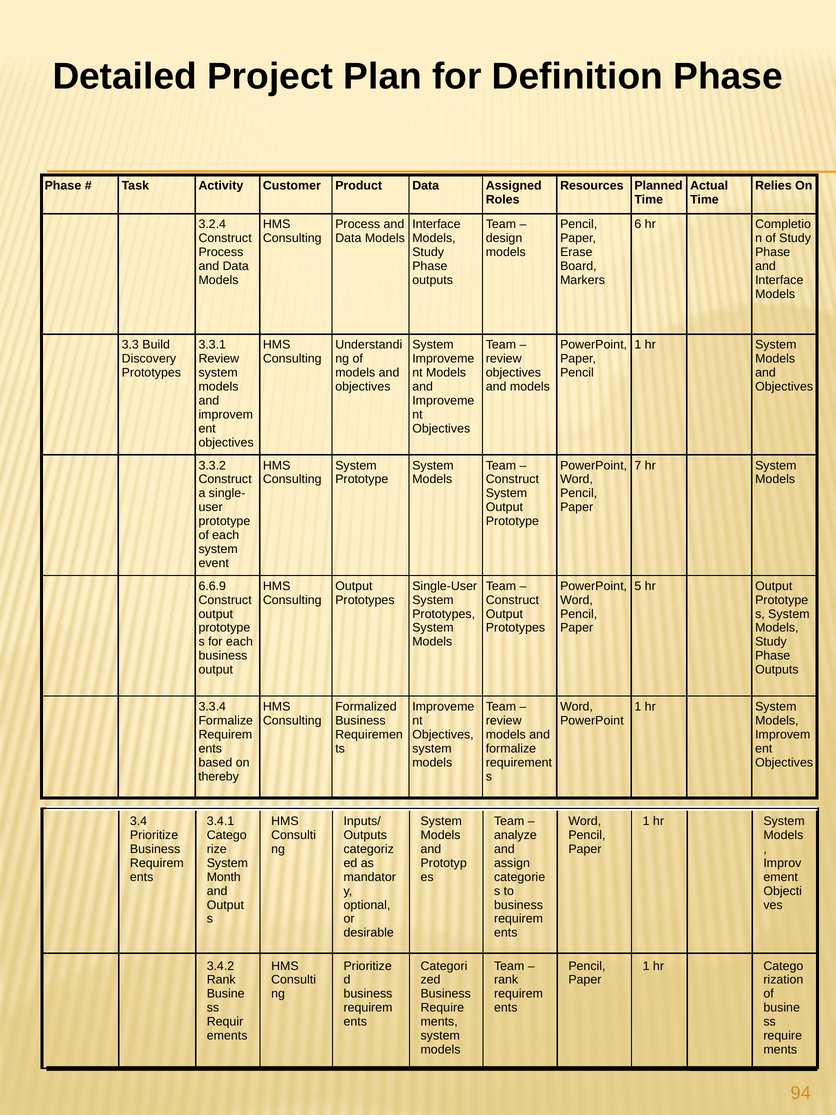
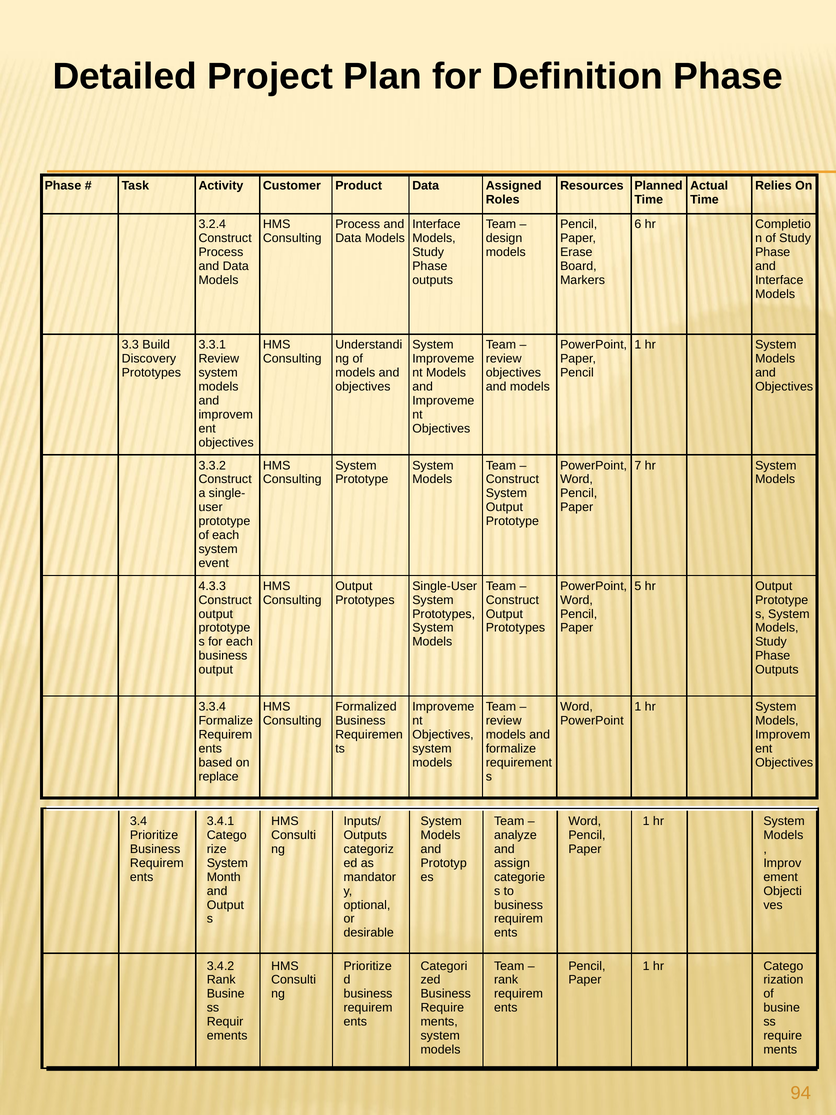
6.6.9: 6.6.9 -> 4.3.3
thereby: thereby -> replace
